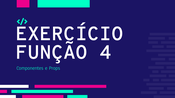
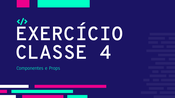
FUNÇÃO: FUNÇÃO -> CLASSE
